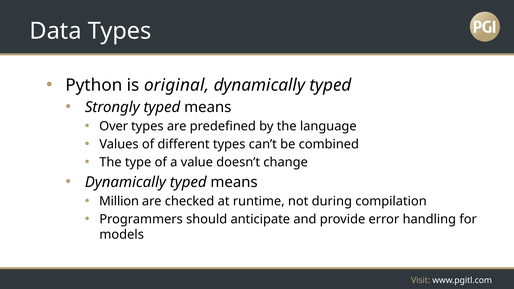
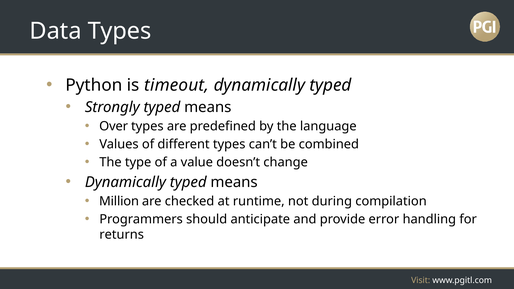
original: original -> timeout
models: models -> returns
